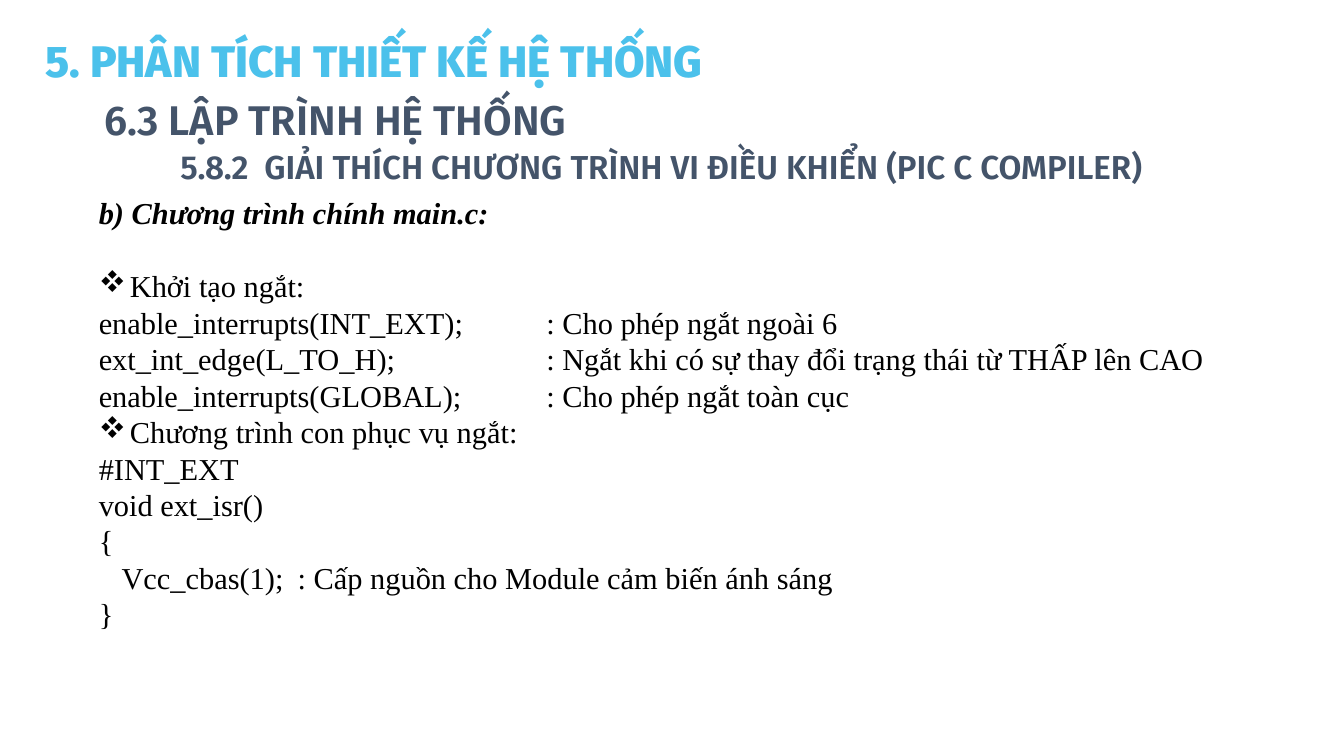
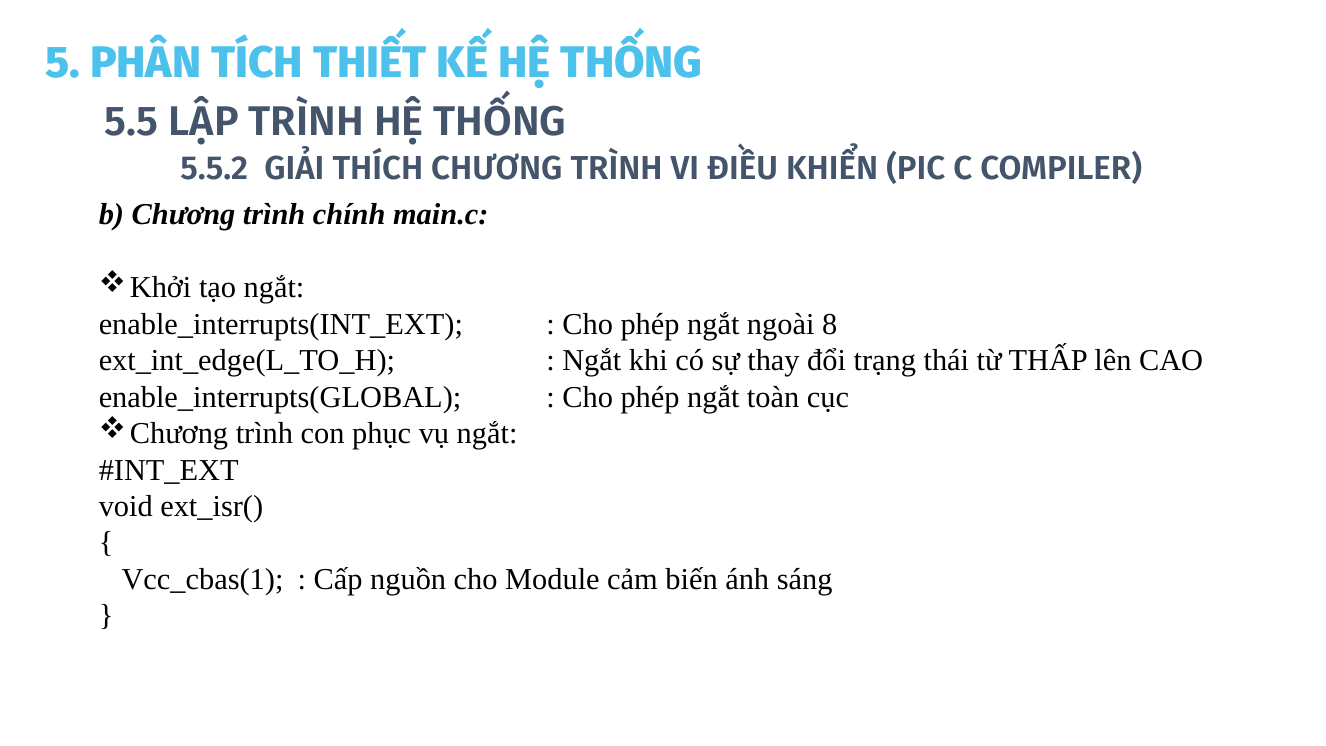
6.3: 6.3 -> 5.5
5.8.2: 5.8.2 -> 5.5.2
6: 6 -> 8
